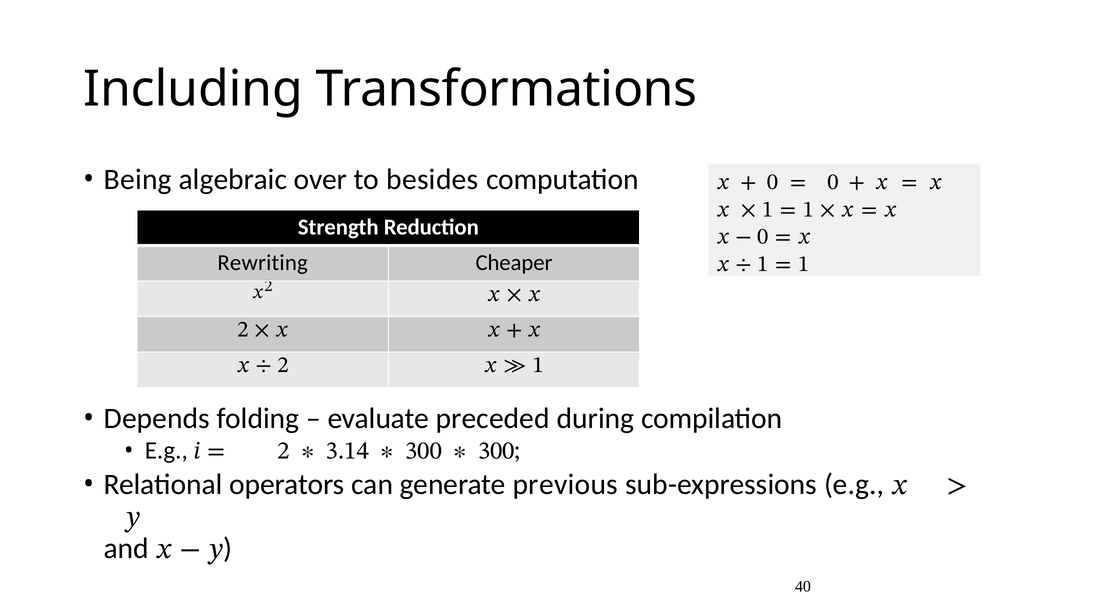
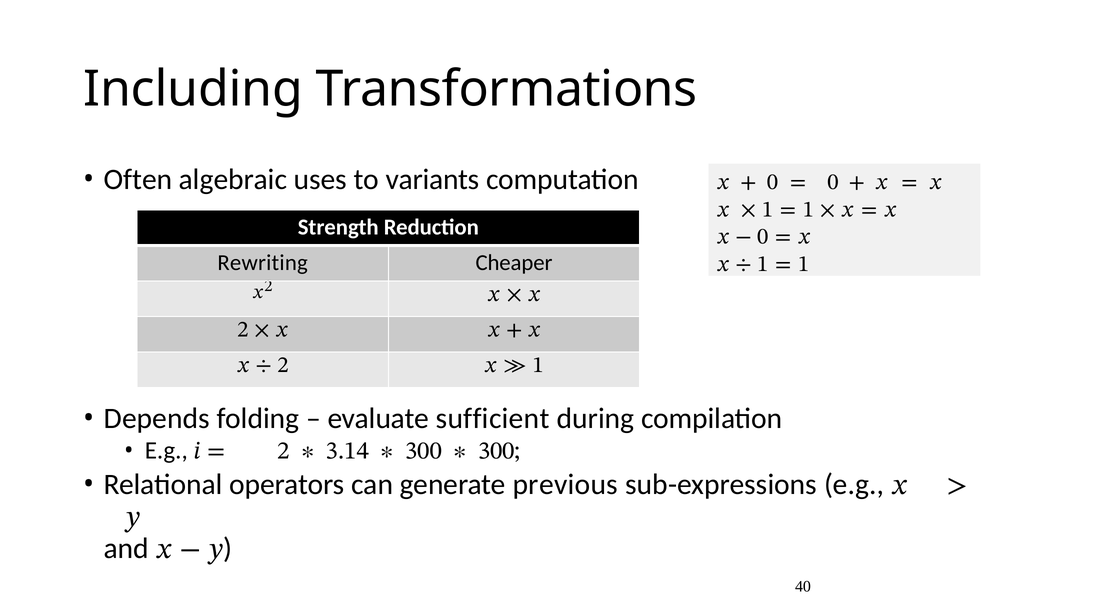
Being: Being -> Often
over: over -> uses
besides: besides -> variants
preceded: preceded -> sufficient
